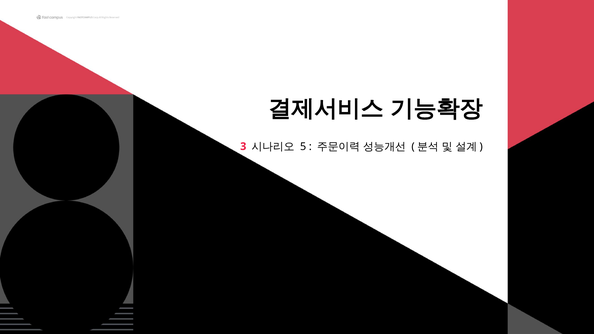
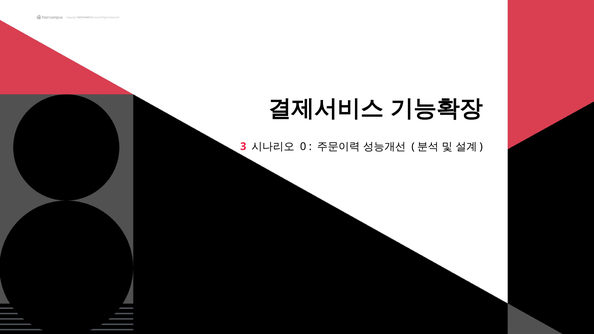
5: 5 -> 0
